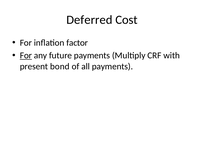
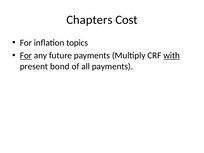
Deferred: Deferred -> Chapters
factor: factor -> topics
with underline: none -> present
